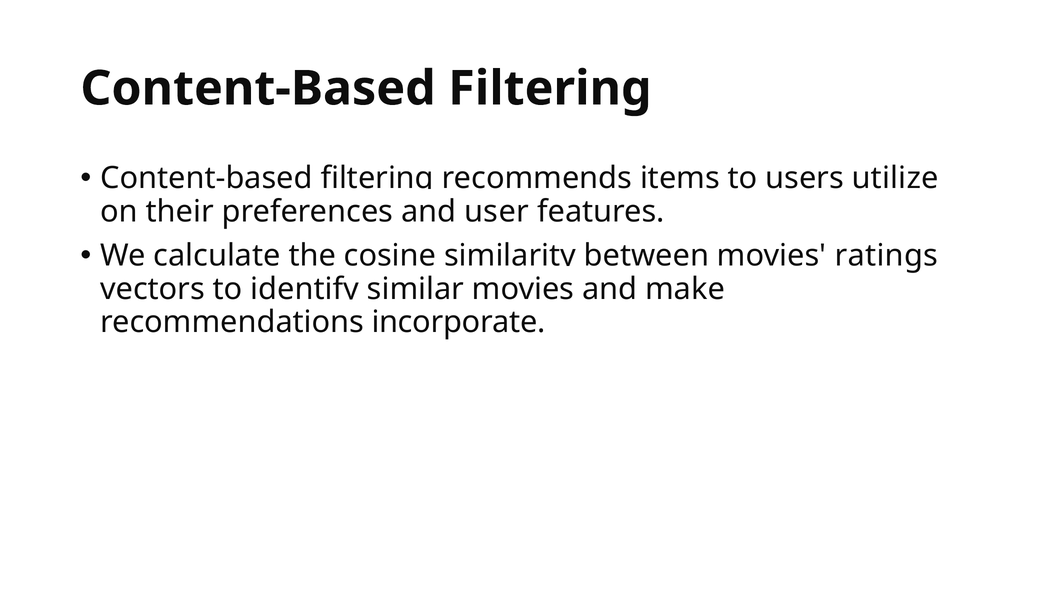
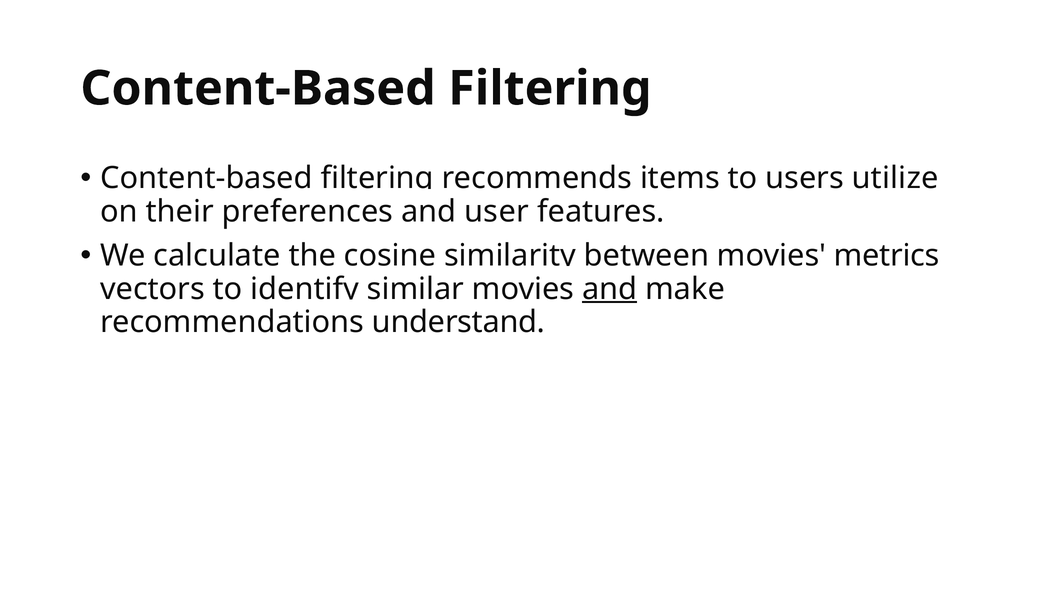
ratings: ratings -> metrics
and at (610, 289) underline: none -> present
incorporate: incorporate -> understand
